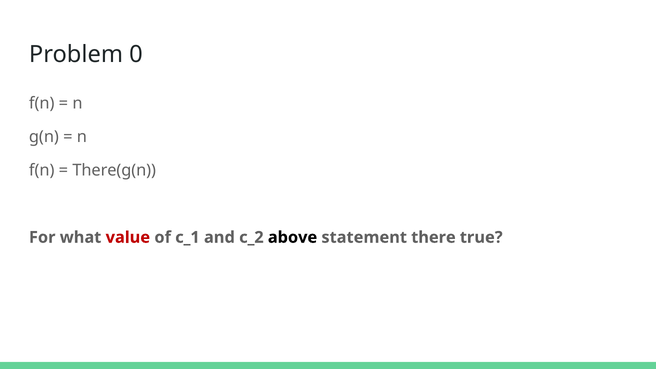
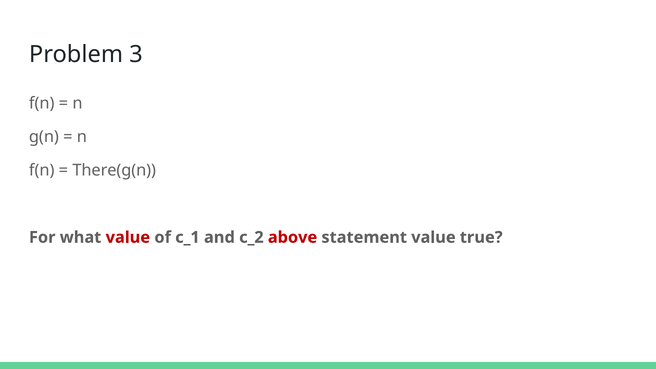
0: 0 -> 3
above colour: black -> red
statement there: there -> value
